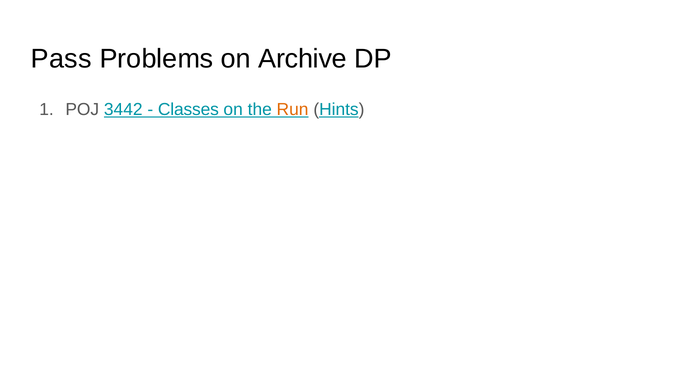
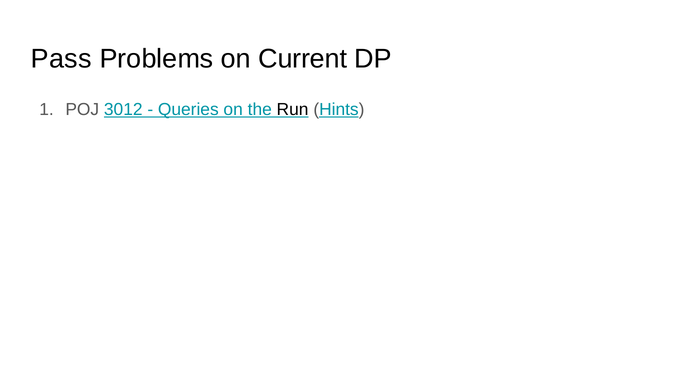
Archive: Archive -> Current
3442: 3442 -> 3012
Classes: Classes -> Queries
Run colour: orange -> black
